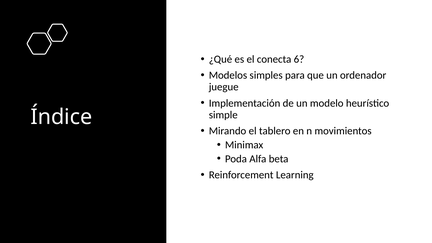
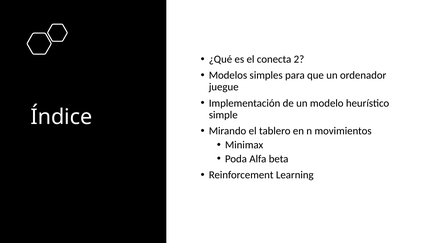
6: 6 -> 2
